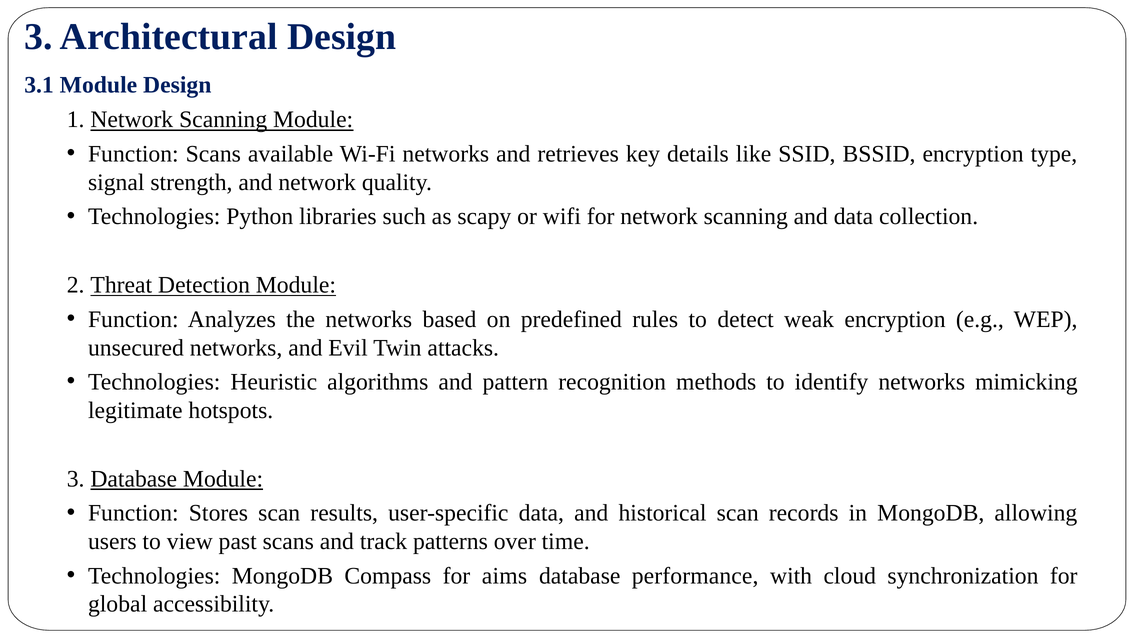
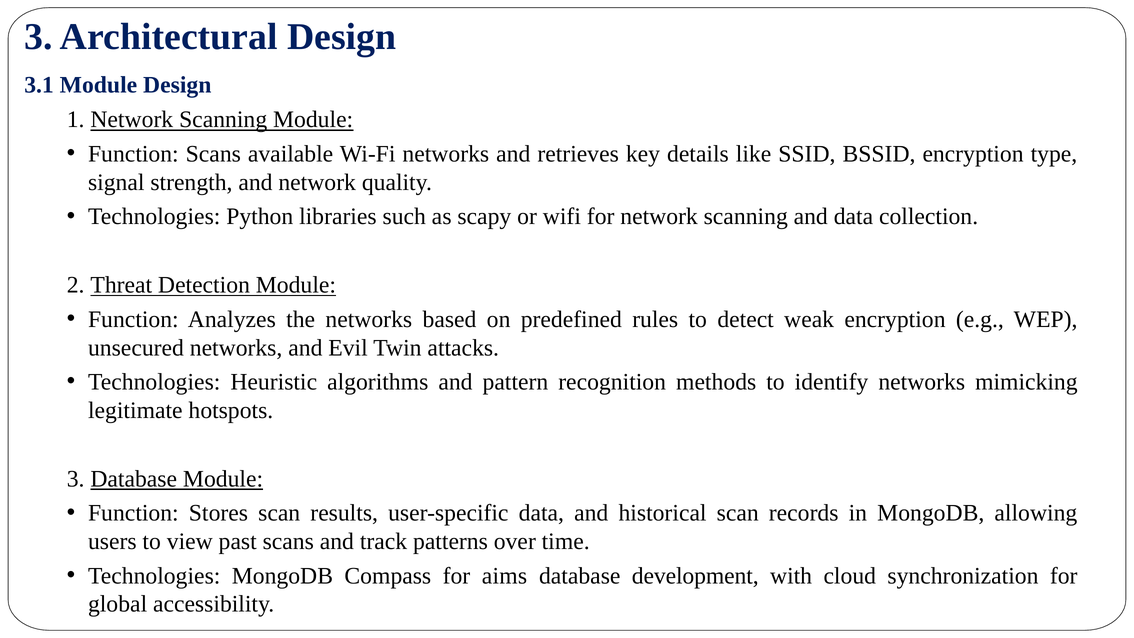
performance: performance -> development
